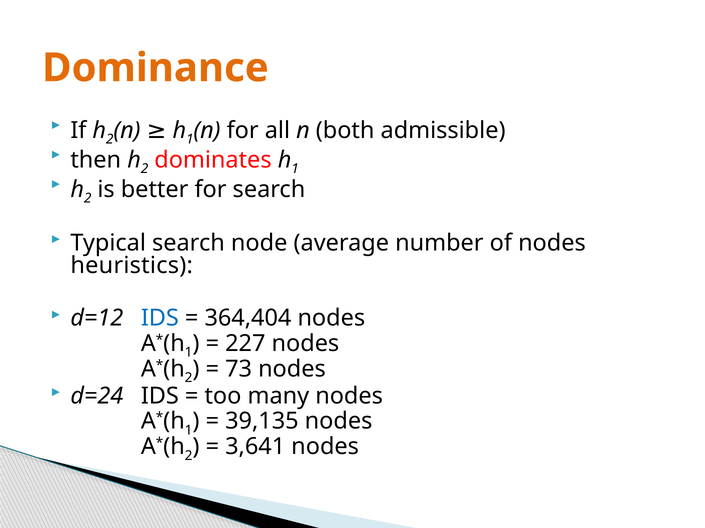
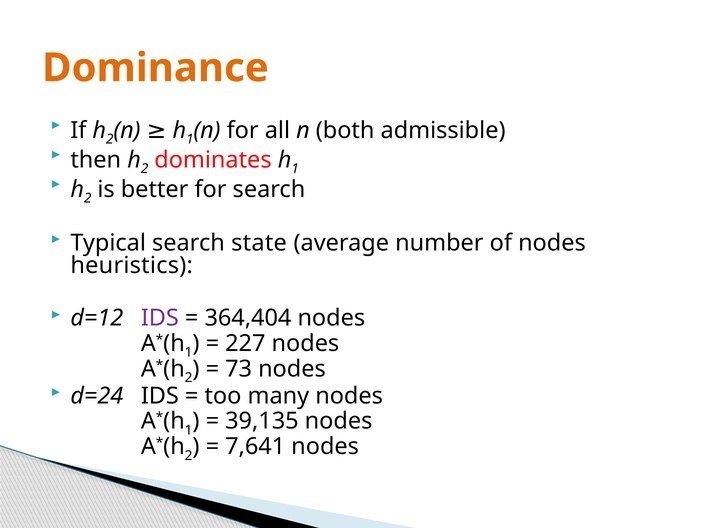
node: node -> state
IDS at (160, 319) colour: blue -> purple
3,641: 3,641 -> 7,641
